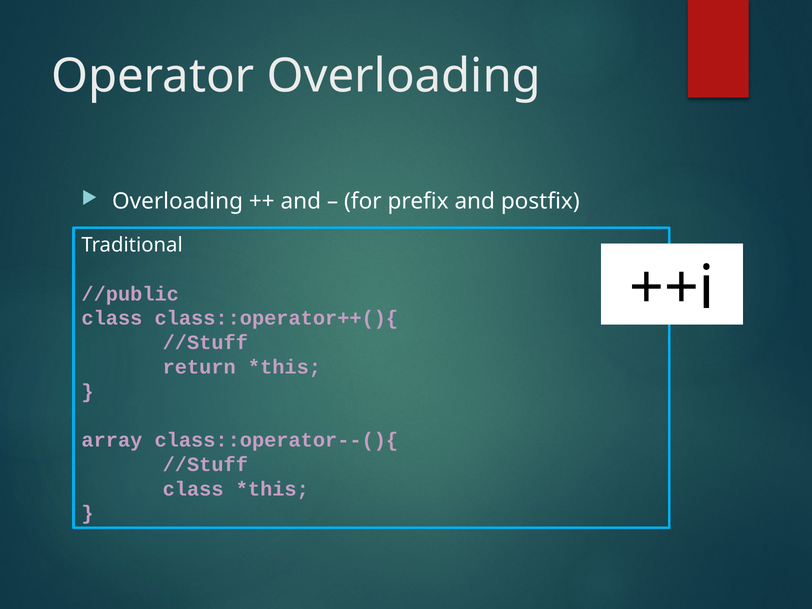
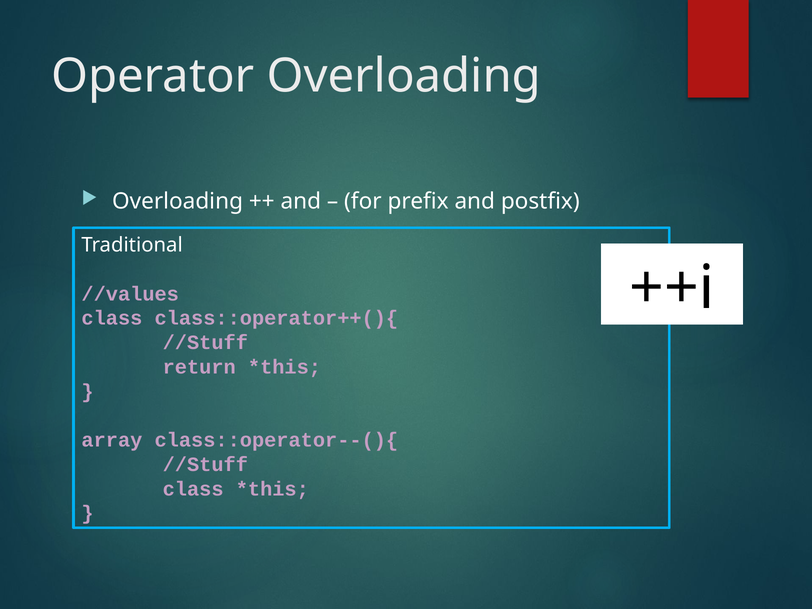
//public: //public -> //values
